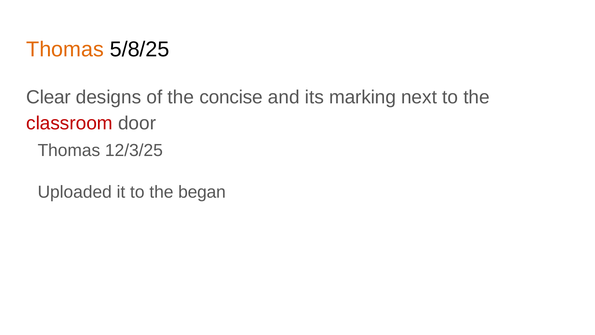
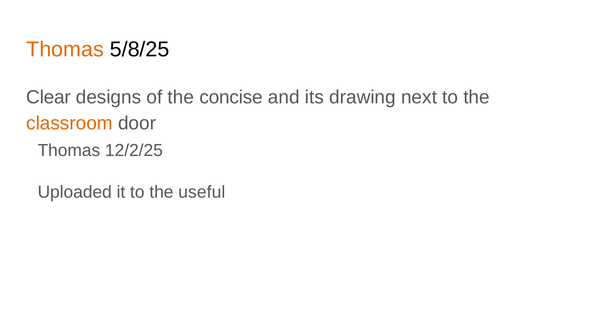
marking: marking -> drawing
classroom colour: red -> orange
12/3/25: 12/3/25 -> 12/2/25
began: began -> useful
